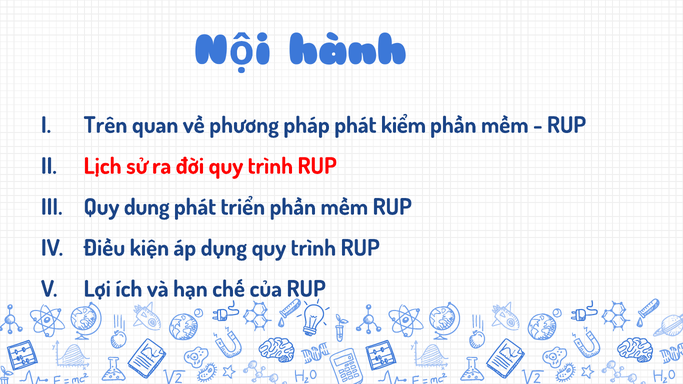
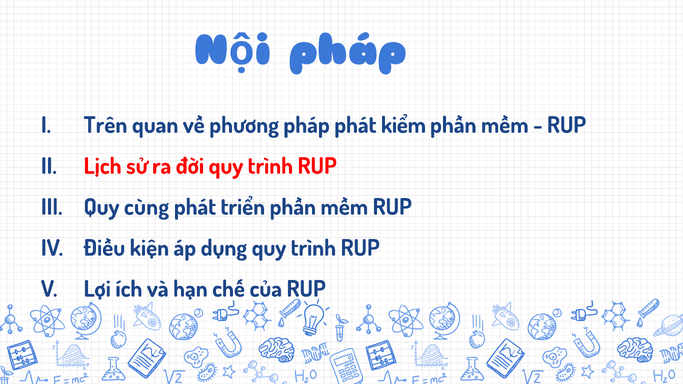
hành at (348, 51): hành -> pháp
dung: dung -> cùng
